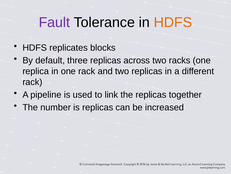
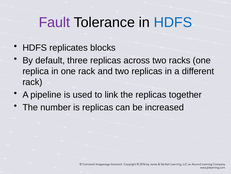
HDFS at (173, 22) colour: orange -> blue
